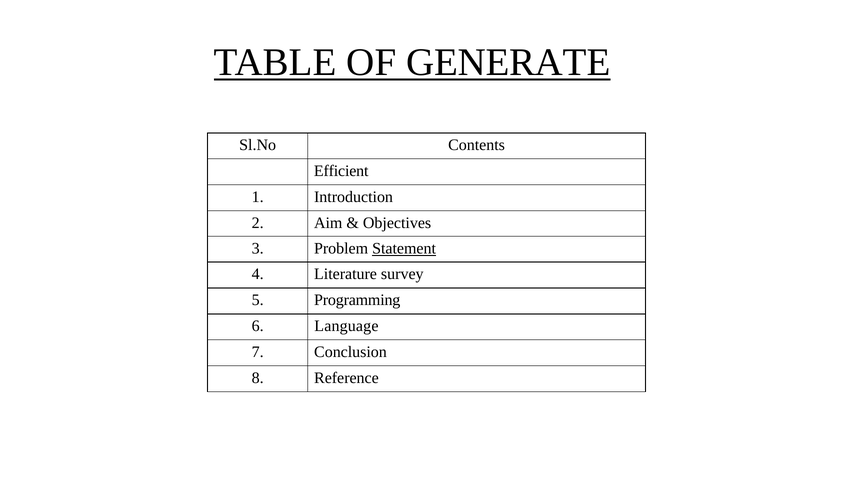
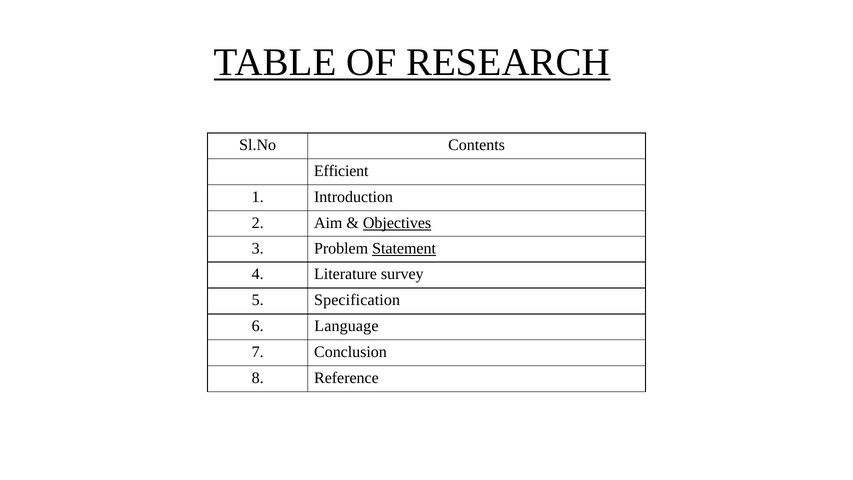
GENERATE: GENERATE -> RESEARCH
Objectives underline: none -> present
Programming: Programming -> Specification
